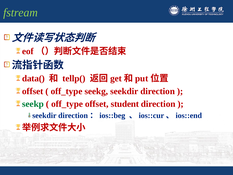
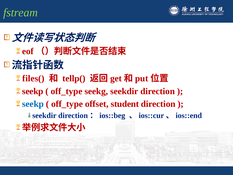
data(: data( -> files(
offset at (33, 91): offset -> seekp
seekp at (33, 104) colour: green -> blue
